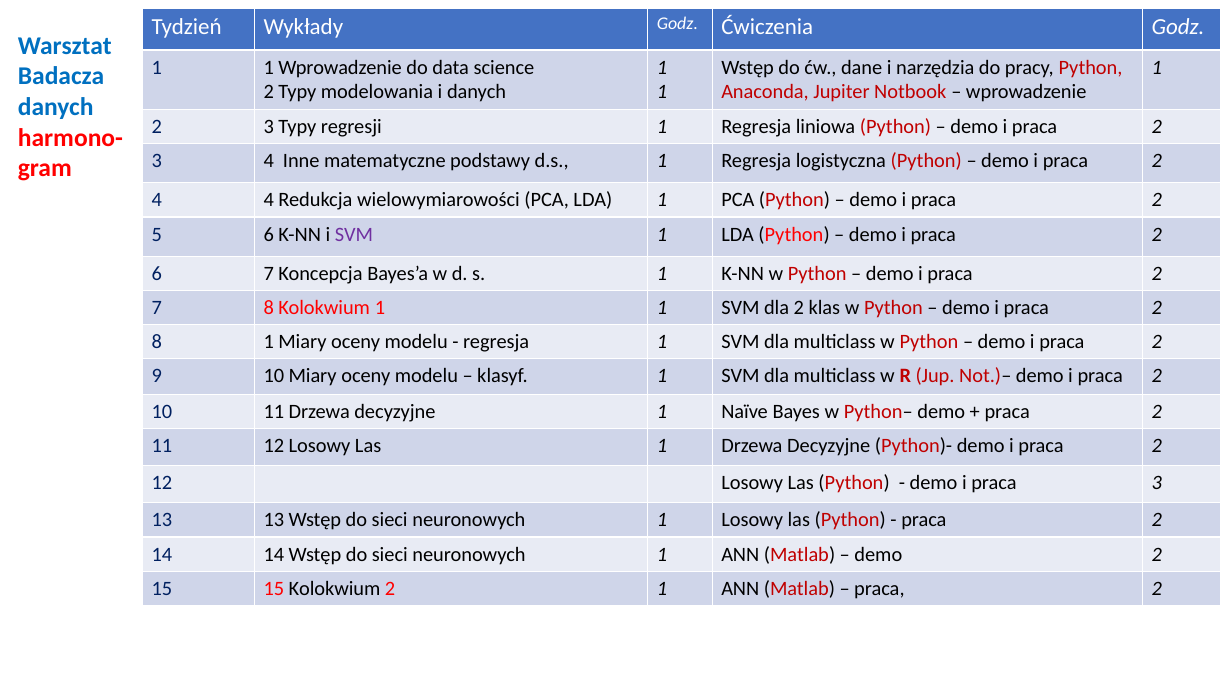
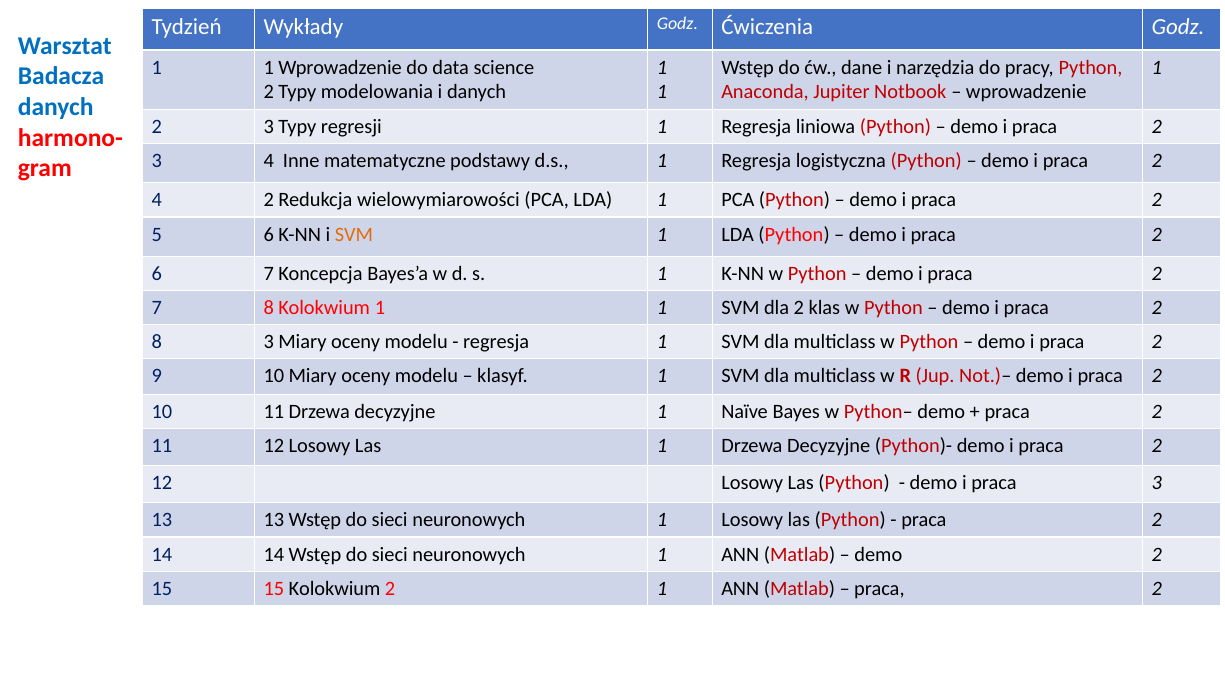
4 4: 4 -> 2
SVM at (354, 234) colour: purple -> orange
8 1: 1 -> 3
